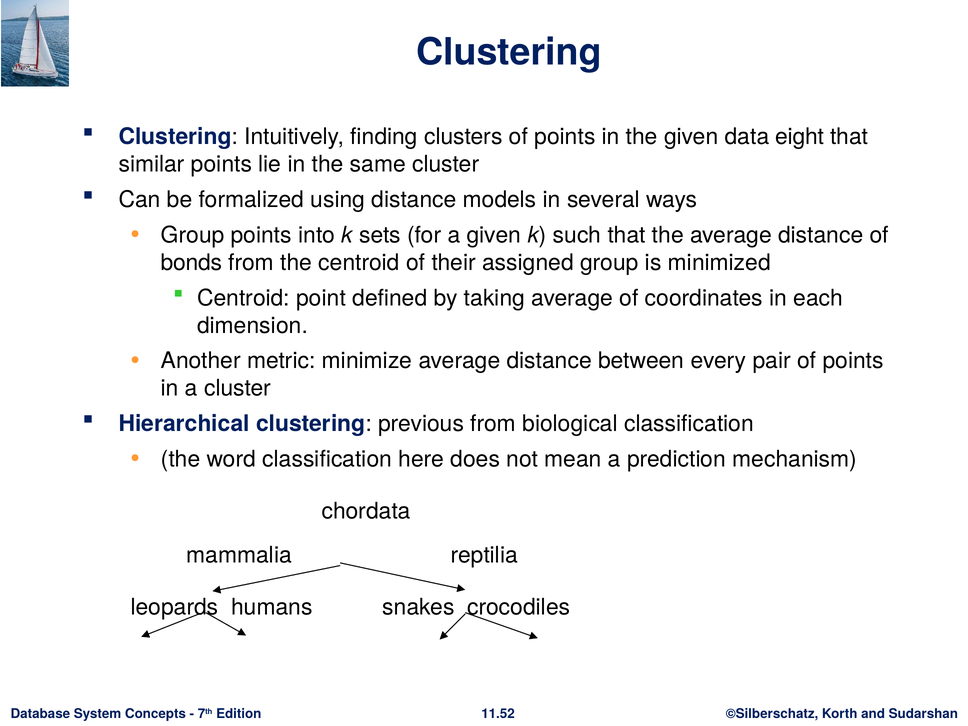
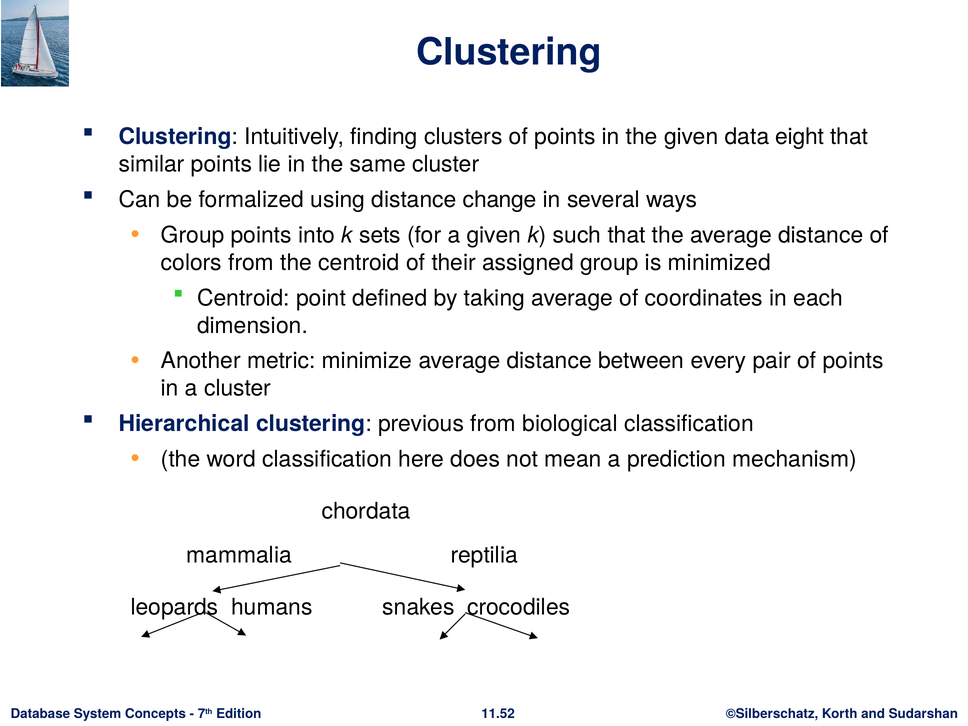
models: models -> change
bonds: bonds -> colors
